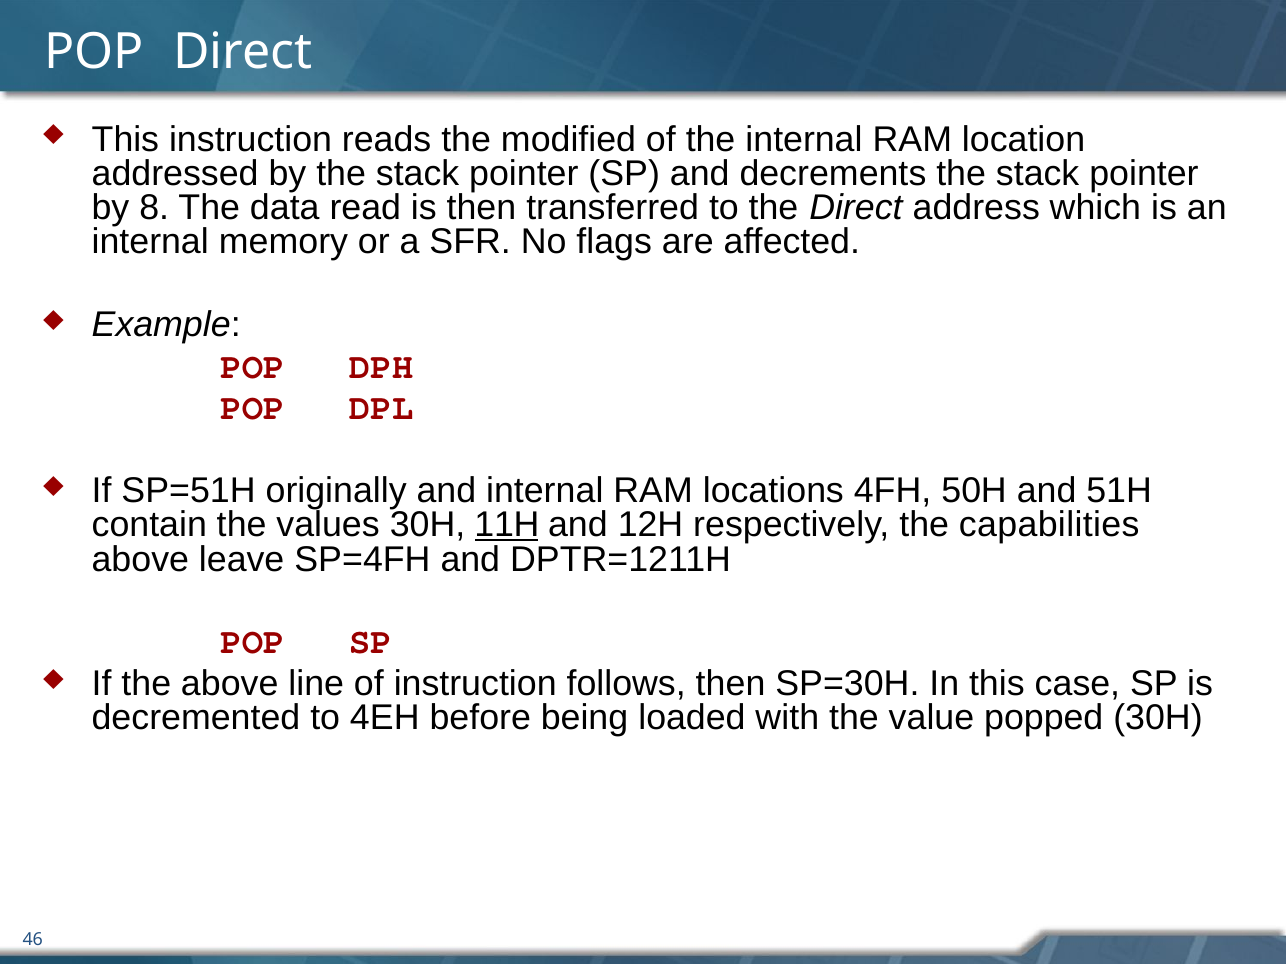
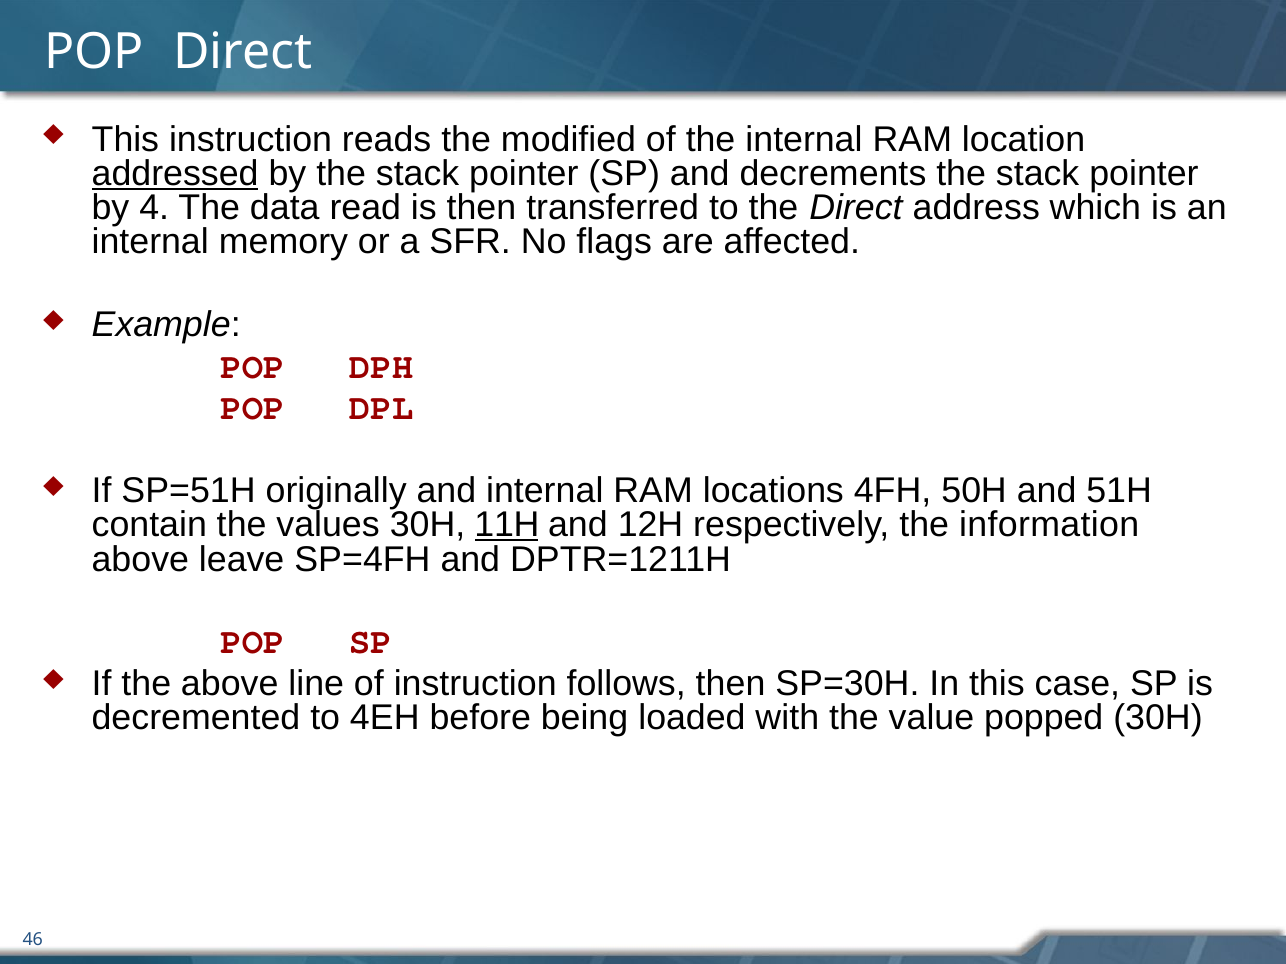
addressed underline: none -> present
8: 8 -> 4
capabilities: capabilities -> information
